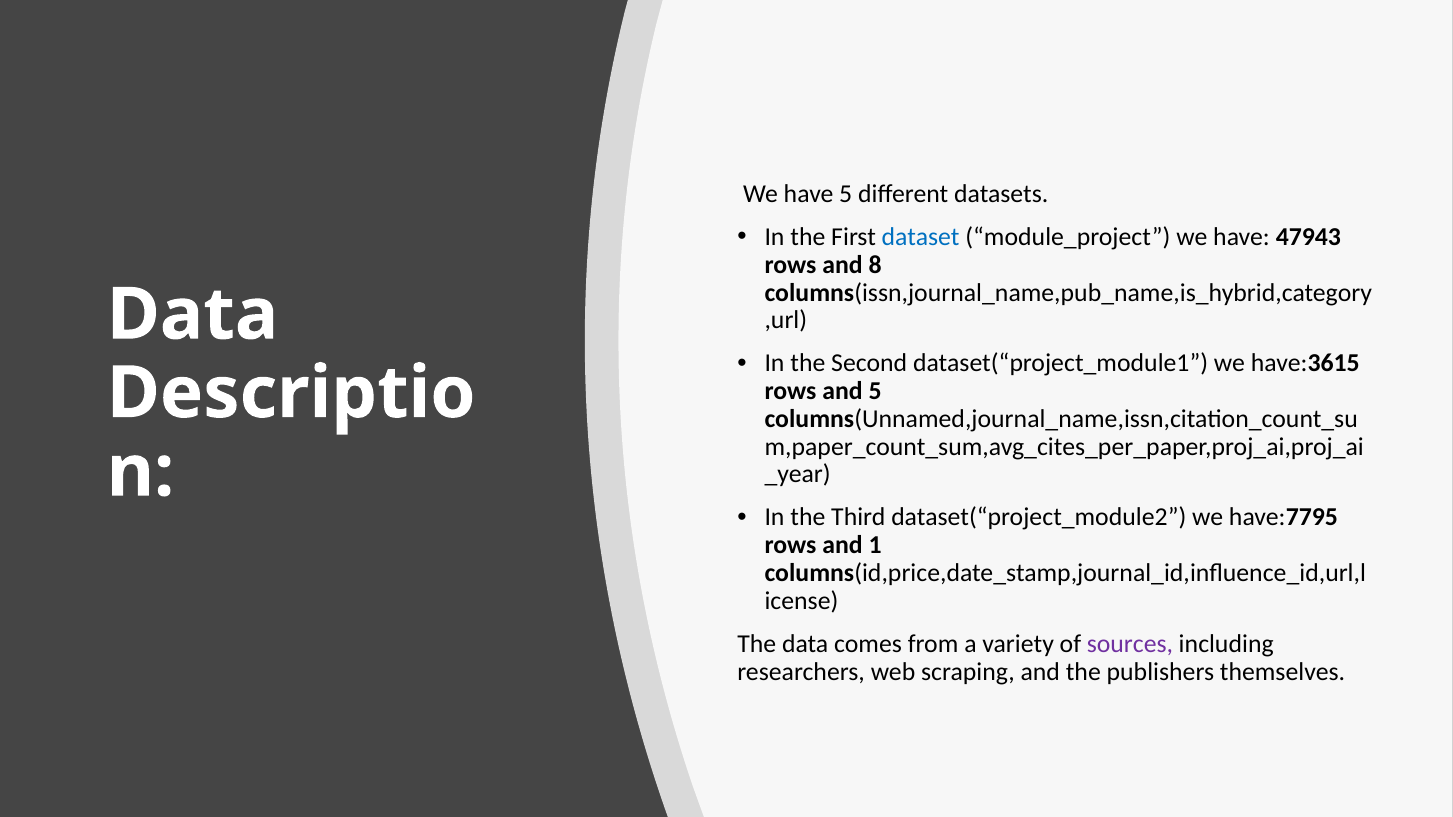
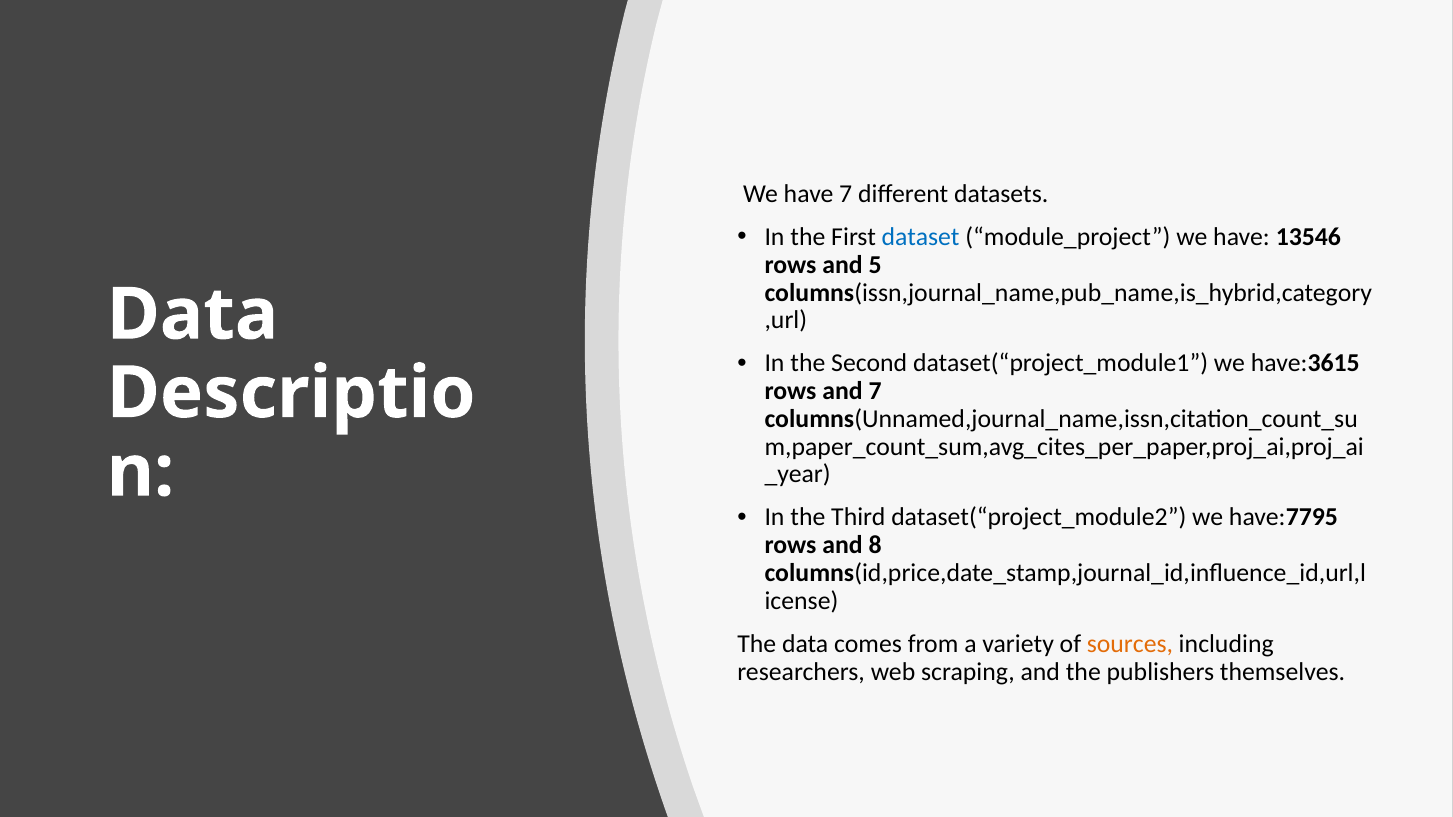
have 5: 5 -> 7
47943: 47943 -> 13546
8: 8 -> 5
and 5: 5 -> 7
1: 1 -> 8
sources colour: purple -> orange
